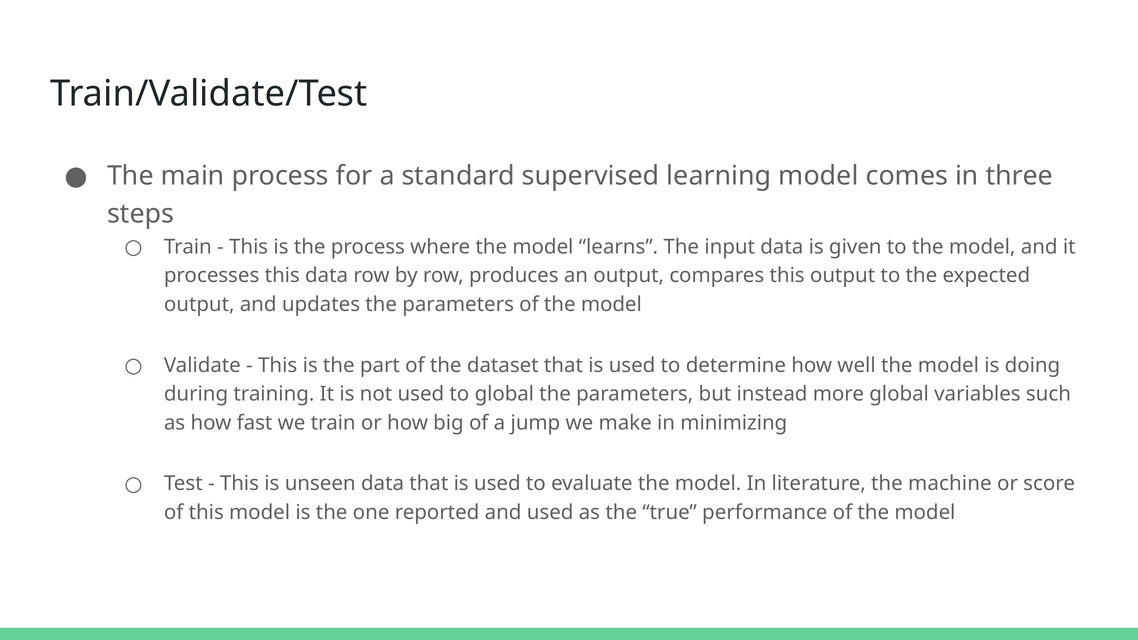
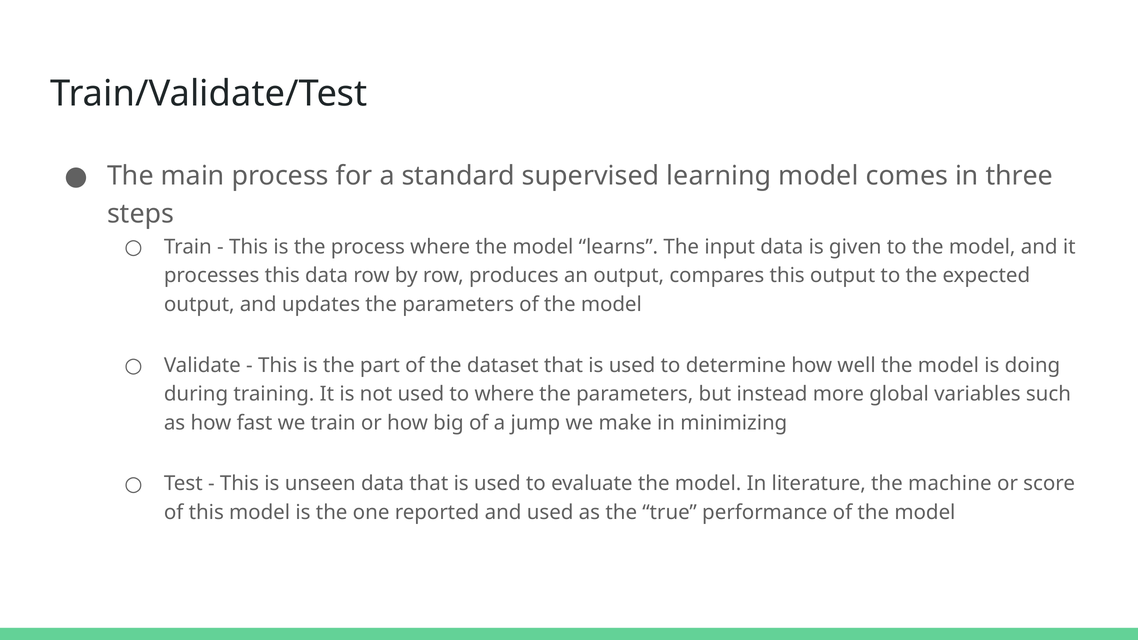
to global: global -> where
